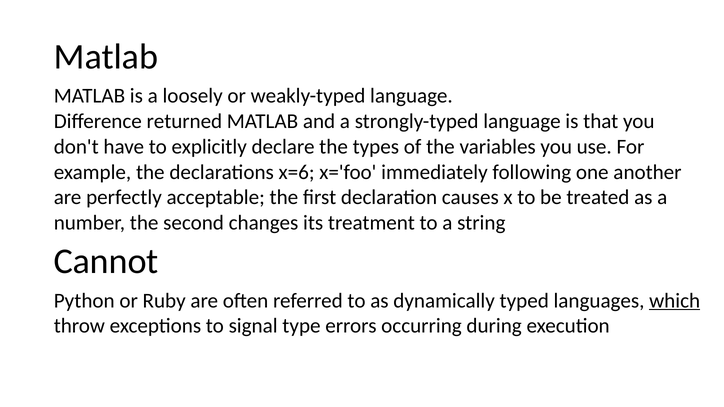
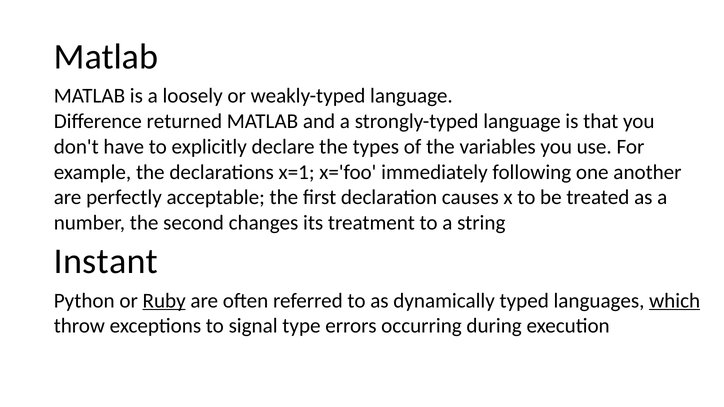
x=6: x=6 -> x=1
Cannot: Cannot -> Instant
Ruby underline: none -> present
